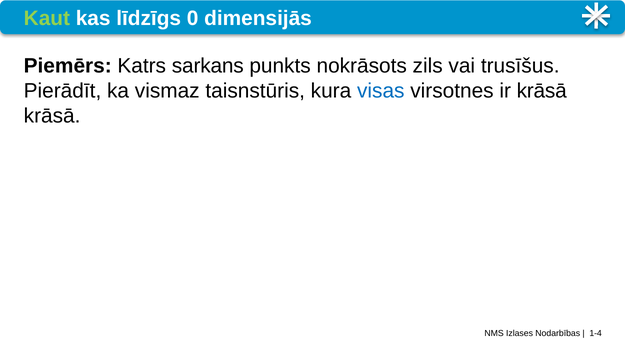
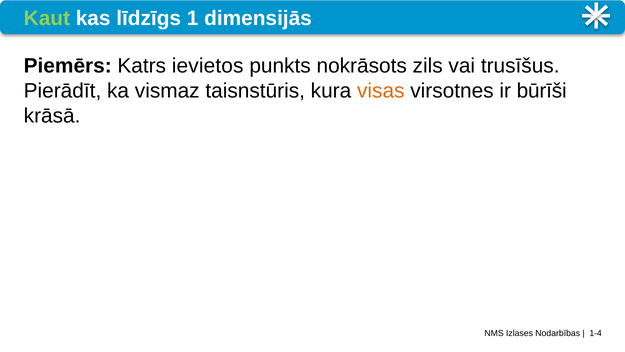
0: 0 -> 1
sarkans: sarkans -> ievietos
visas colour: blue -> orange
ir krāsā: krāsā -> būrīši
